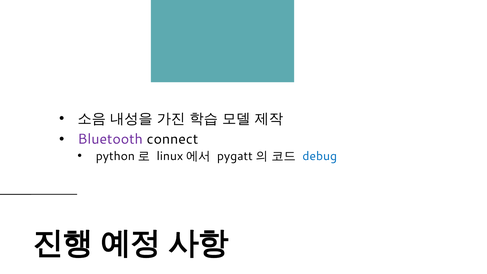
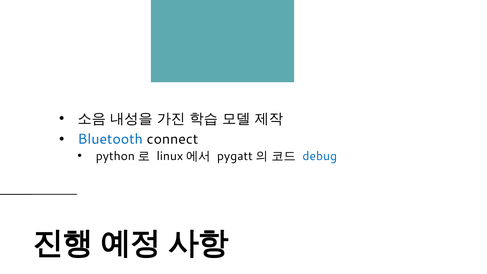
Bluetooth colour: purple -> blue
